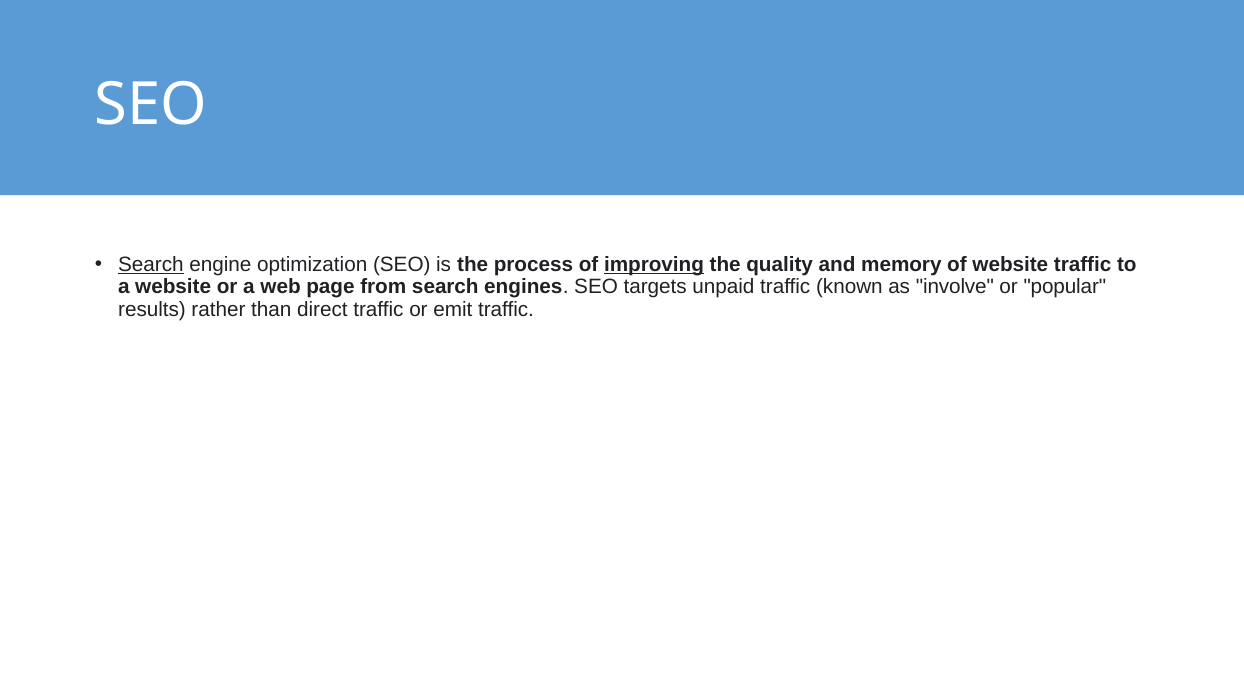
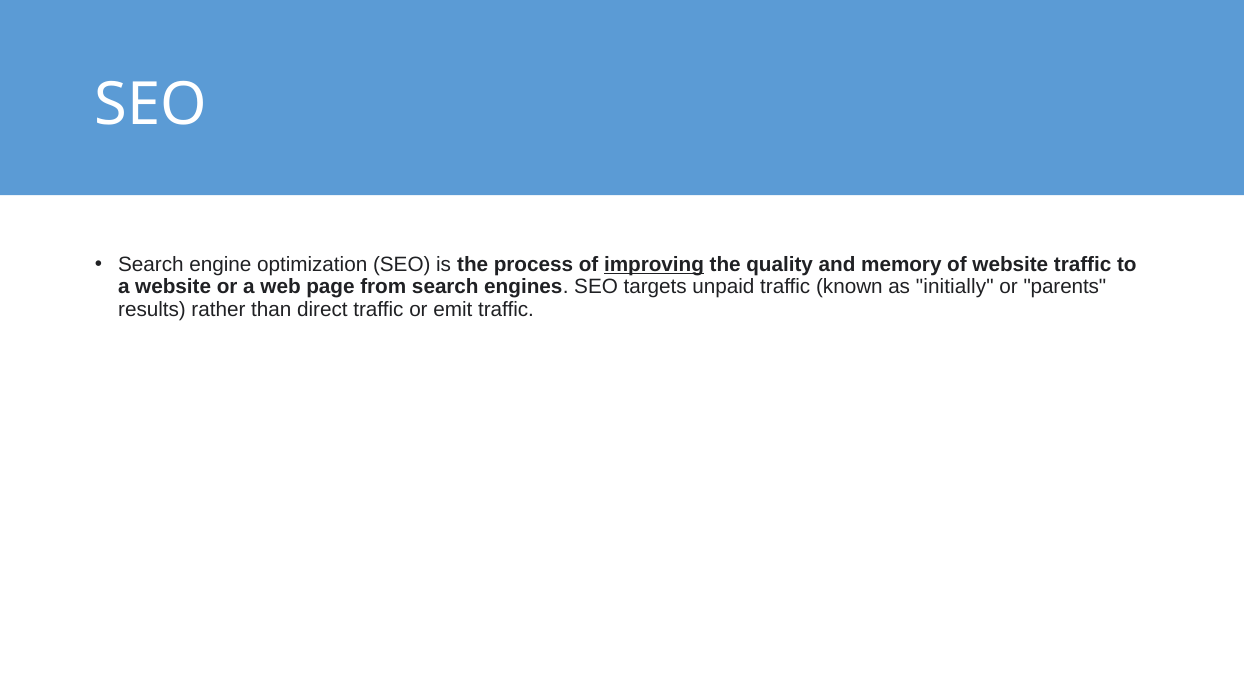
Search at (151, 265) underline: present -> none
involve: involve -> initially
popular: popular -> parents
